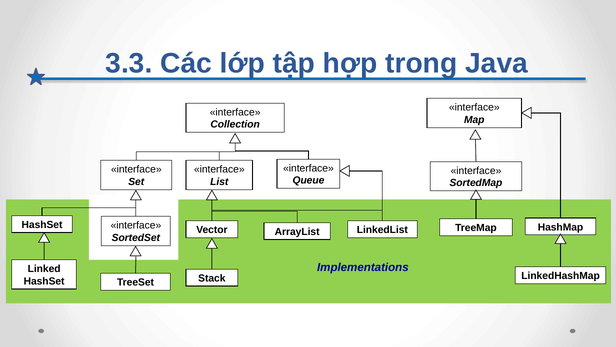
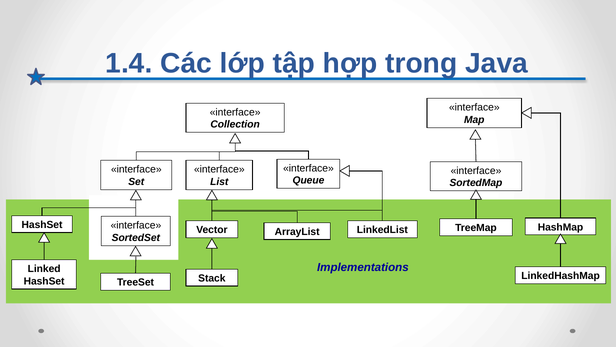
3.3: 3.3 -> 1.4
